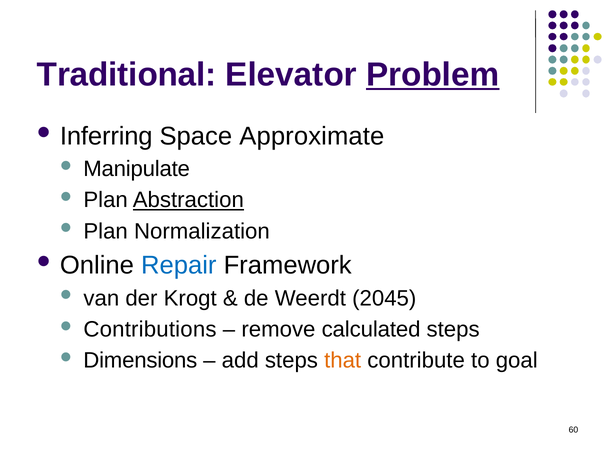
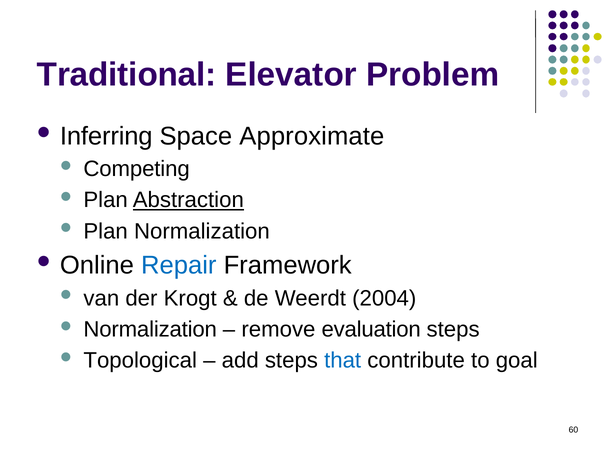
Problem underline: present -> none
Manipulate: Manipulate -> Competing
2045: 2045 -> 2004
Contributions at (150, 329): Contributions -> Normalization
calculated: calculated -> evaluation
Dimensions: Dimensions -> Topological
that colour: orange -> blue
